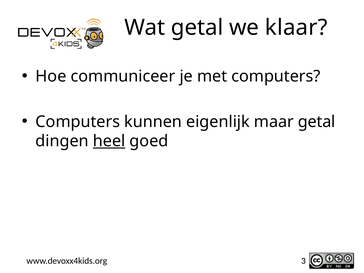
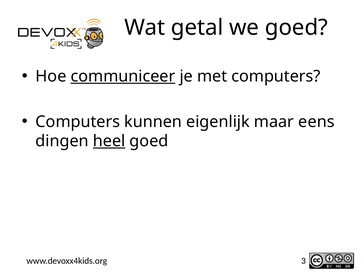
we klaar: klaar -> goed
communiceer underline: none -> present
maar getal: getal -> eens
